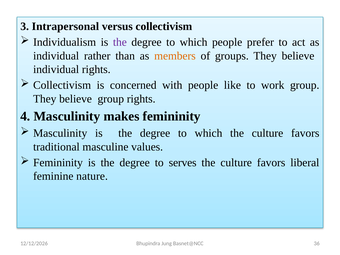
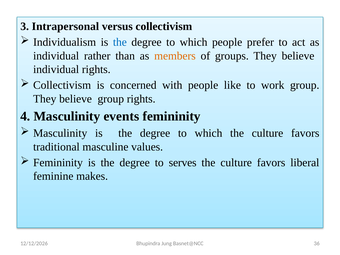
the at (120, 42) colour: purple -> blue
makes: makes -> events
nature: nature -> makes
